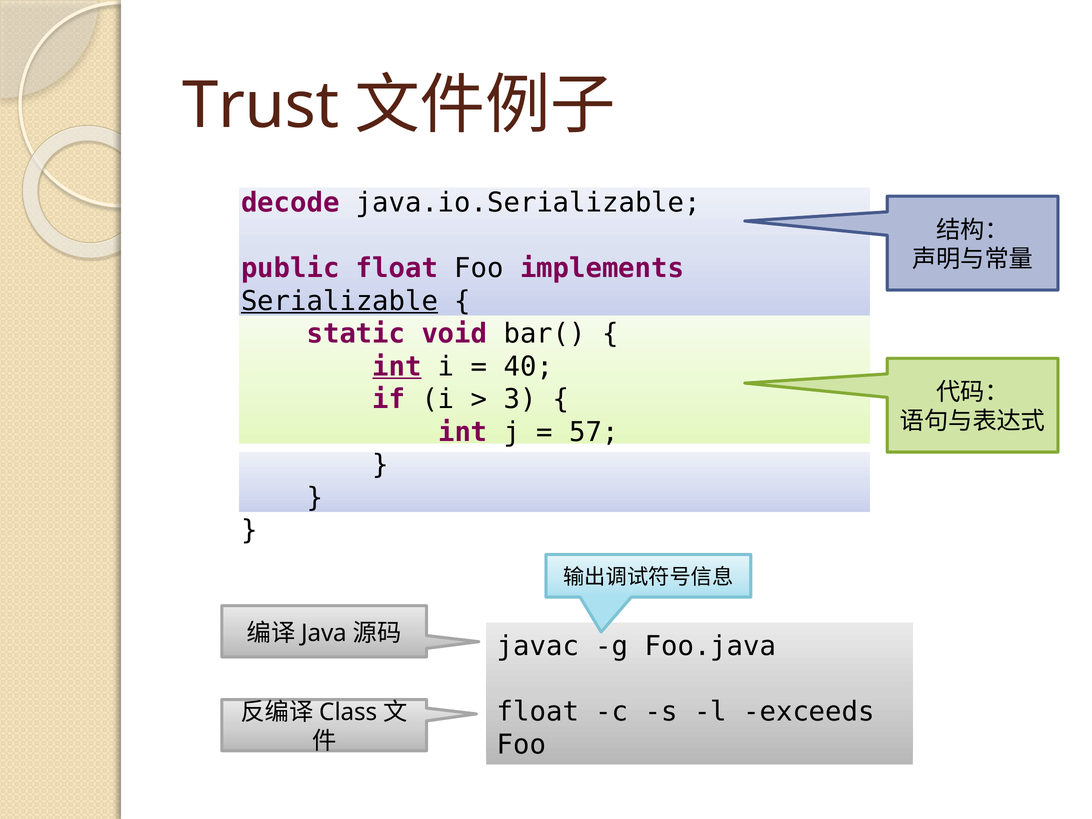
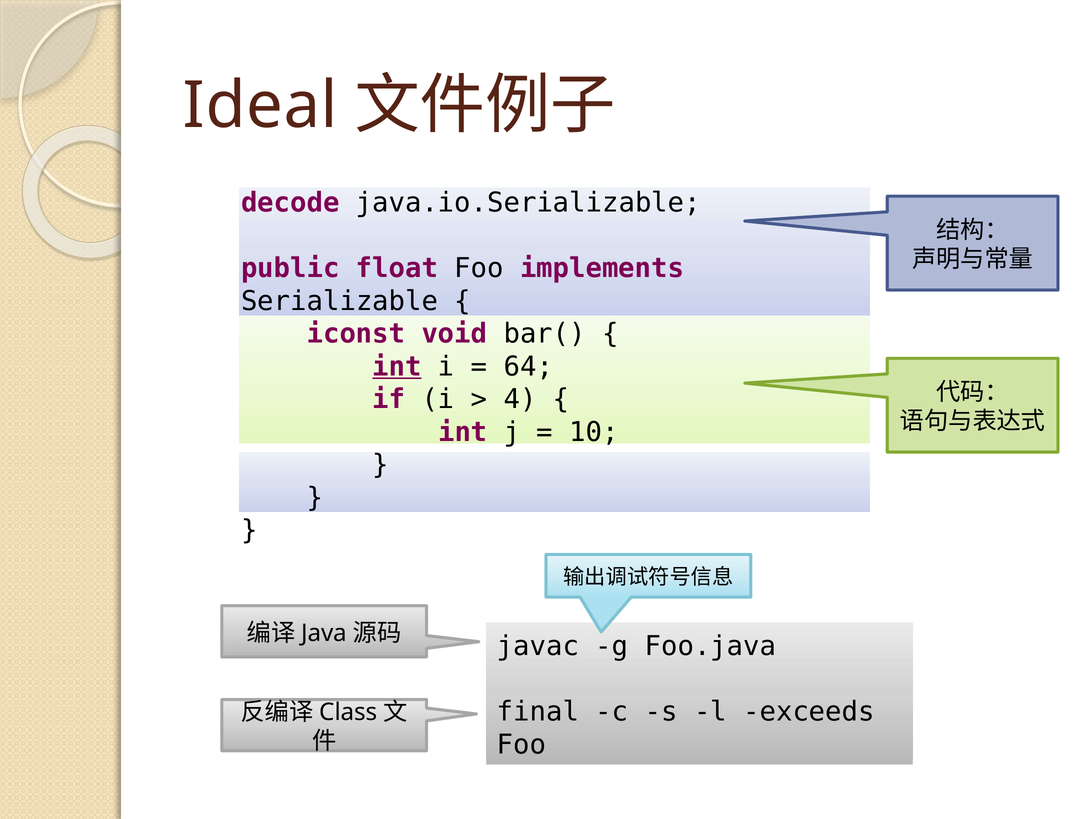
Trust: Trust -> Ideal
Serializable underline: present -> none
static: static -> iconst
40: 40 -> 64
3: 3 -> 4
57: 57 -> 10
float at (538, 712): float -> final
